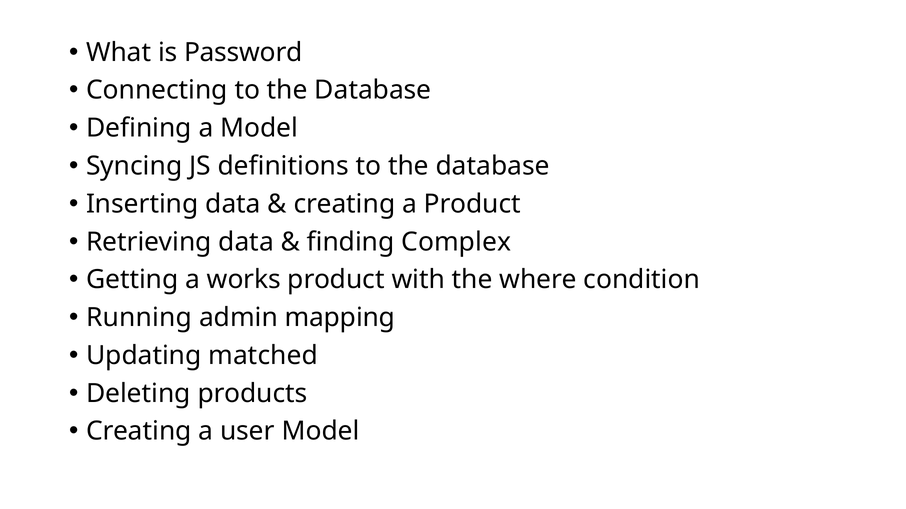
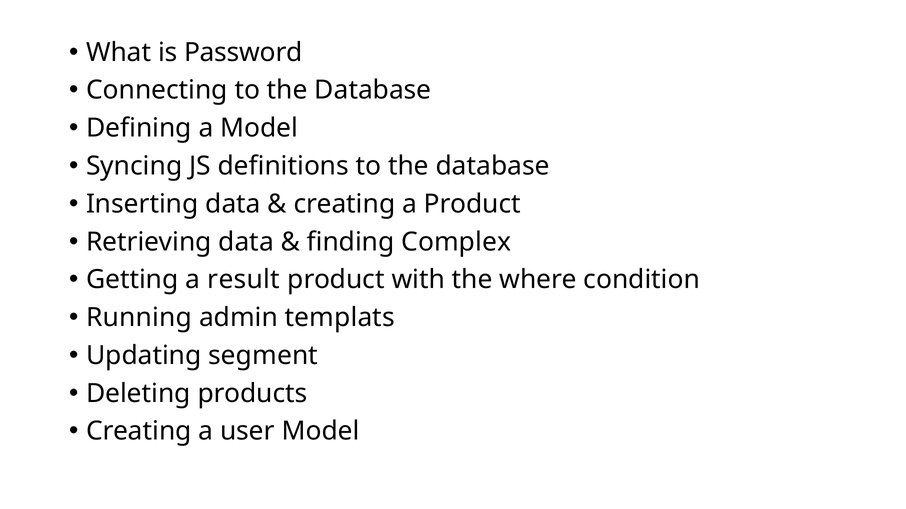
works: works -> result
mapping: mapping -> templats
matched: matched -> segment
